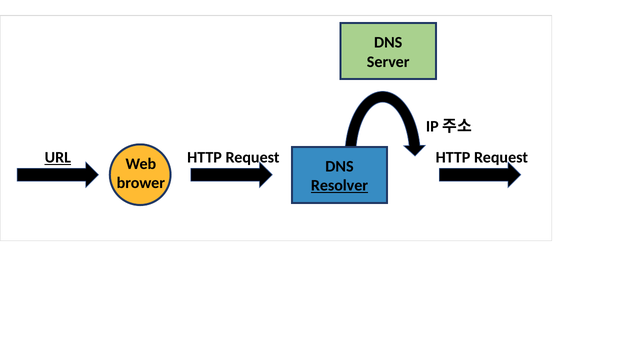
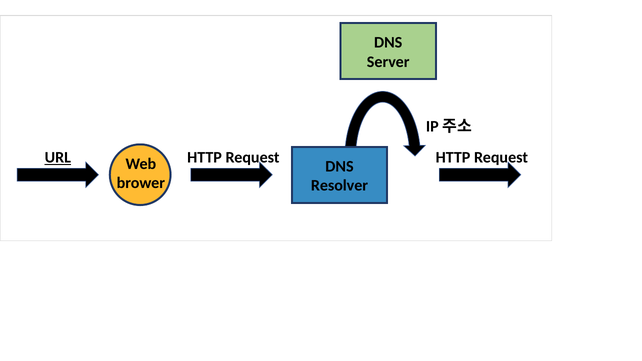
Resolver underline: present -> none
